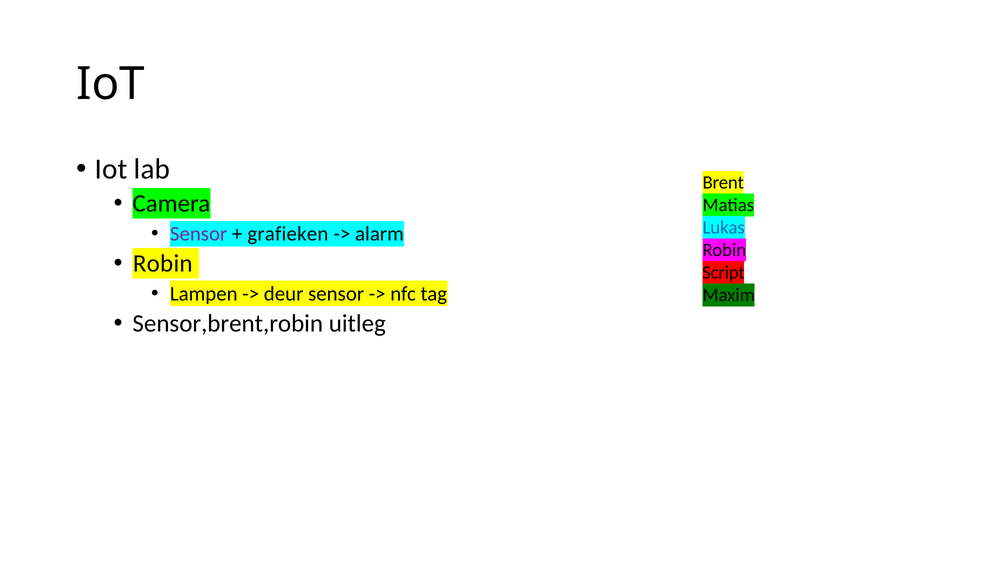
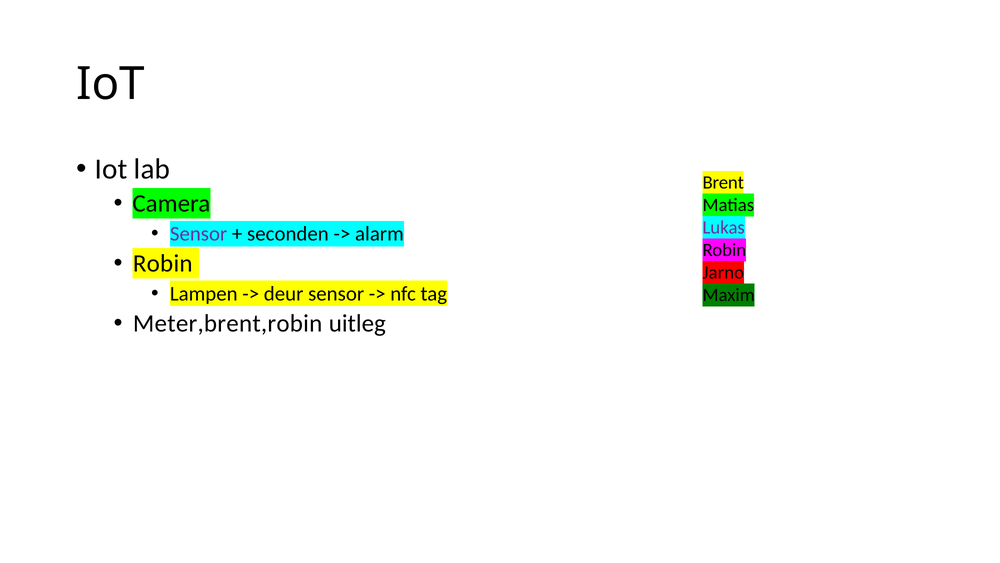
Lukas colour: blue -> purple
grafieken: grafieken -> seconden
Script: Script -> Jarno
Sensor,brent,robin: Sensor,brent,robin -> Meter,brent,robin
